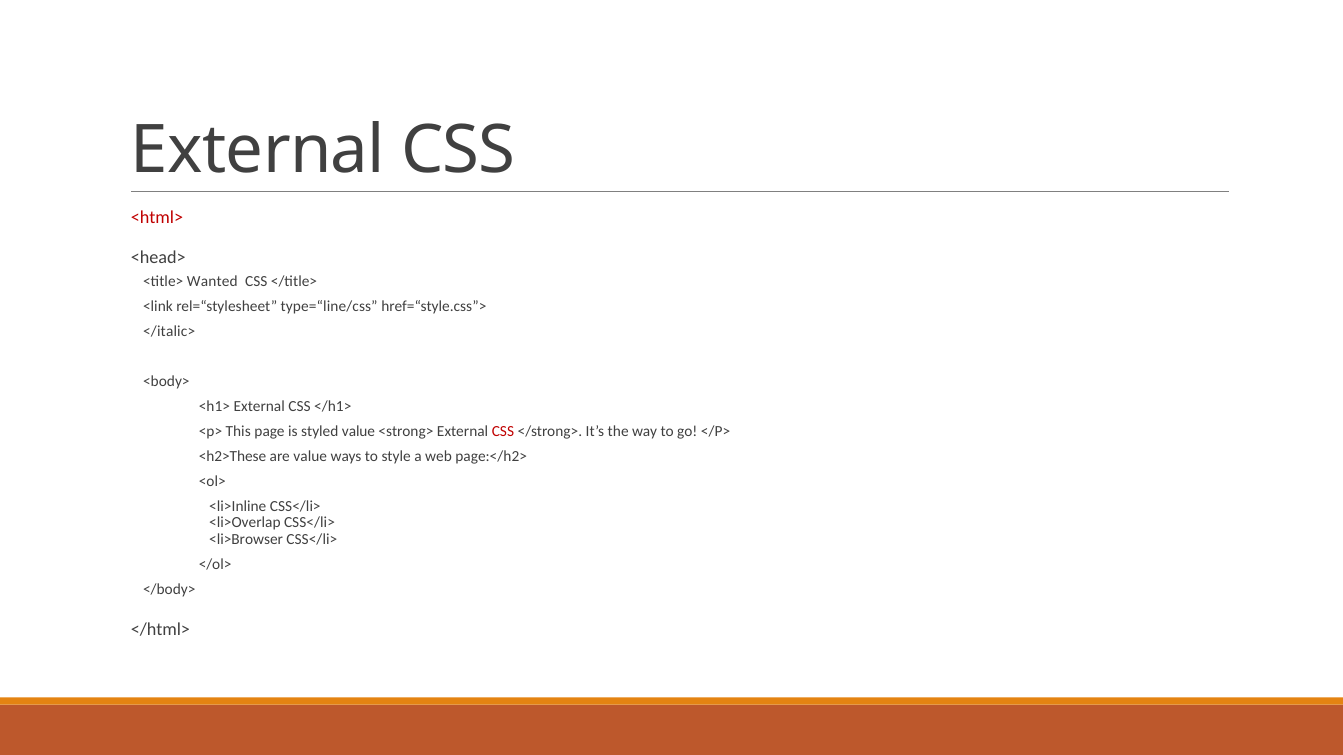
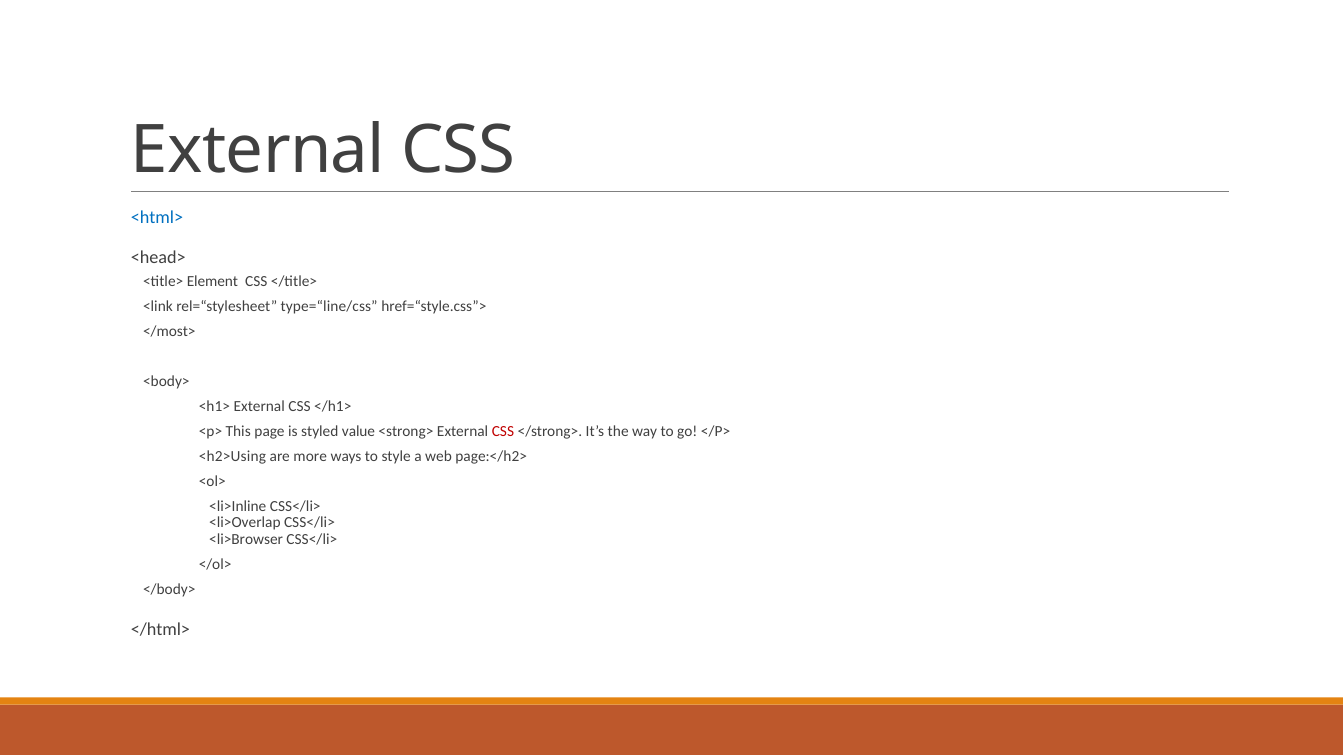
<html> colour: red -> blue
Wanted: Wanted -> Element
</italic>: </italic> -> </most>
<h2>These: <h2>These -> <h2>Using
are value: value -> more
